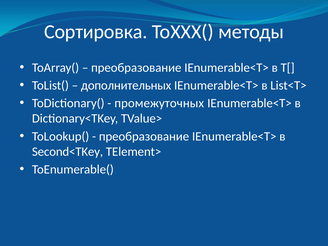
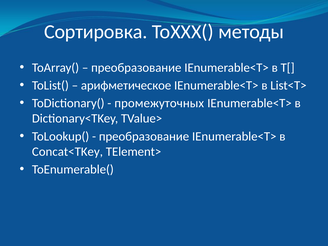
дополнительных: дополнительных -> арифметическое
Second<TKey: Second<TKey -> Concat<TKey
